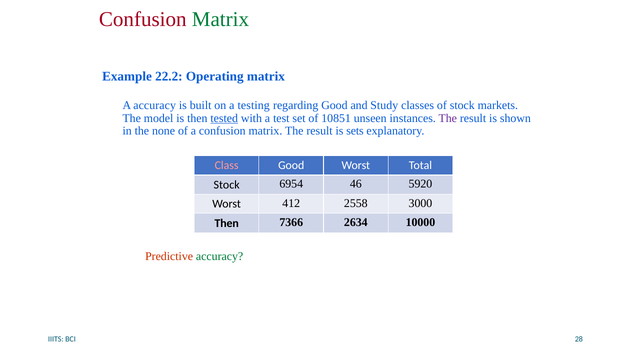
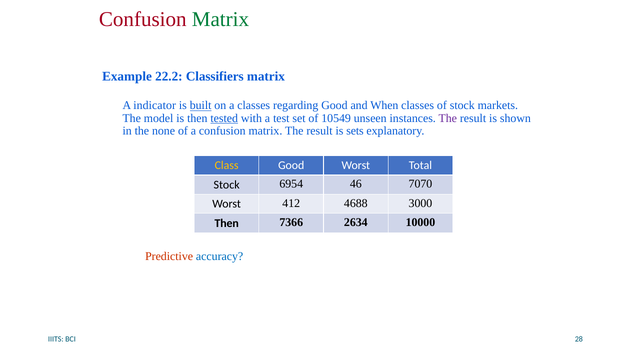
Operating: Operating -> Classifiers
A accuracy: accuracy -> indicator
built underline: none -> present
a testing: testing -> classes
Study: Study -> When
10851: 10851 -> 10549
Class colour: pink -> yellow
5920: 5920 -> 7070
2558: 2558 -> 4688
accuracy at (220, 256) colour: green -> blue
